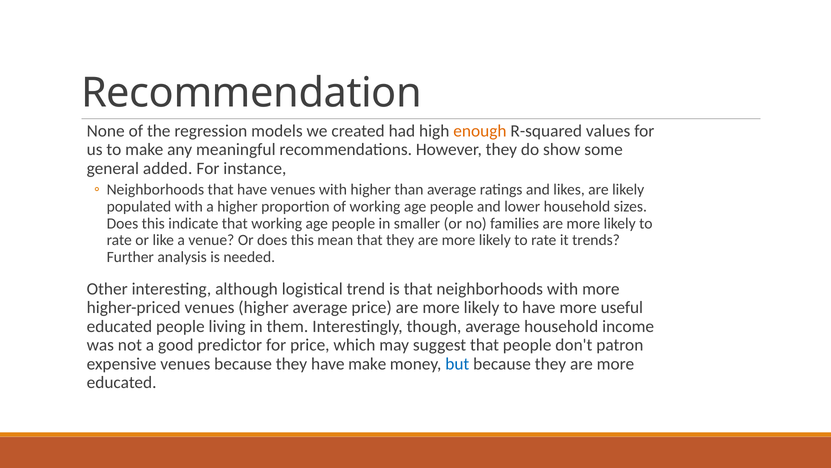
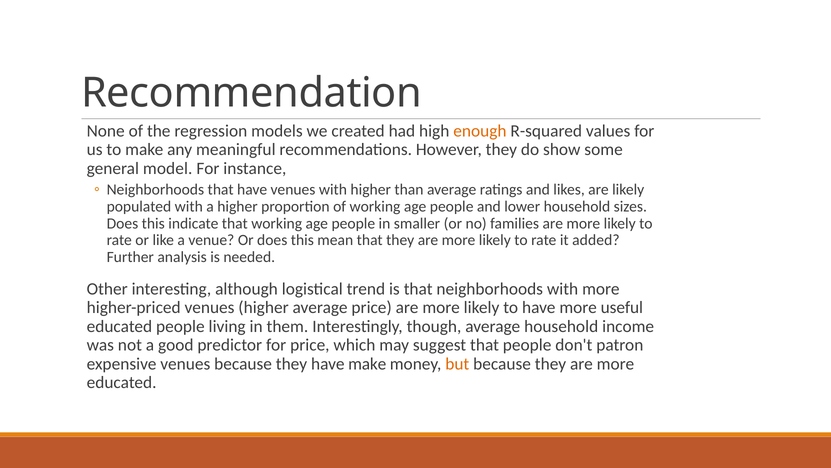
added: added -> model
trends: trends -> added
but colour: blue -> orange
